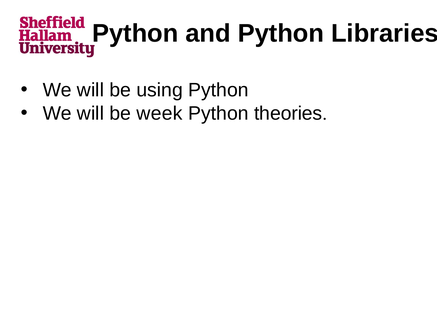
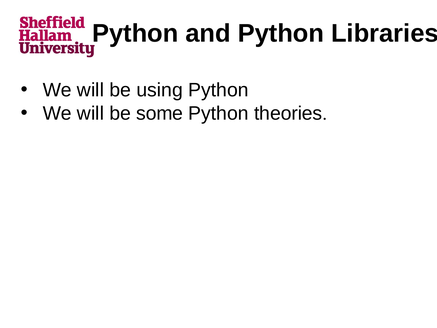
week: week -> some
